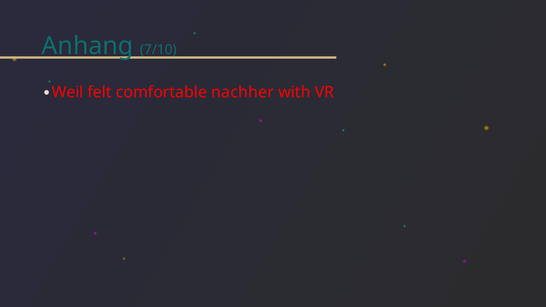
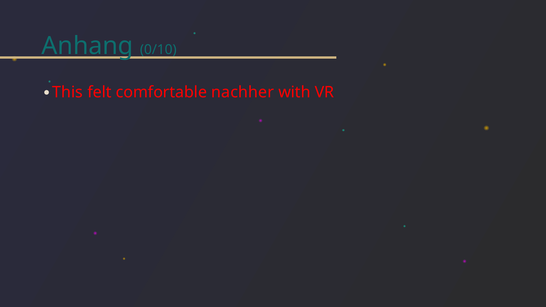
7/10: 7/10 -> 0/10
Weil: Weil -> This
